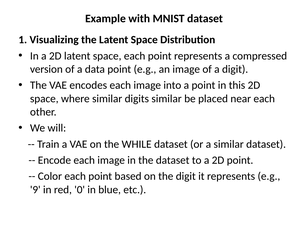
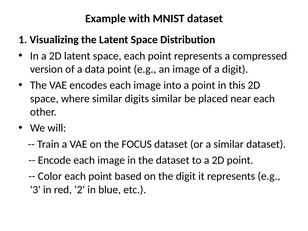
WHILE: WHILE -> FOCUS
9: 9 -> 3
0: 0 -> 2
